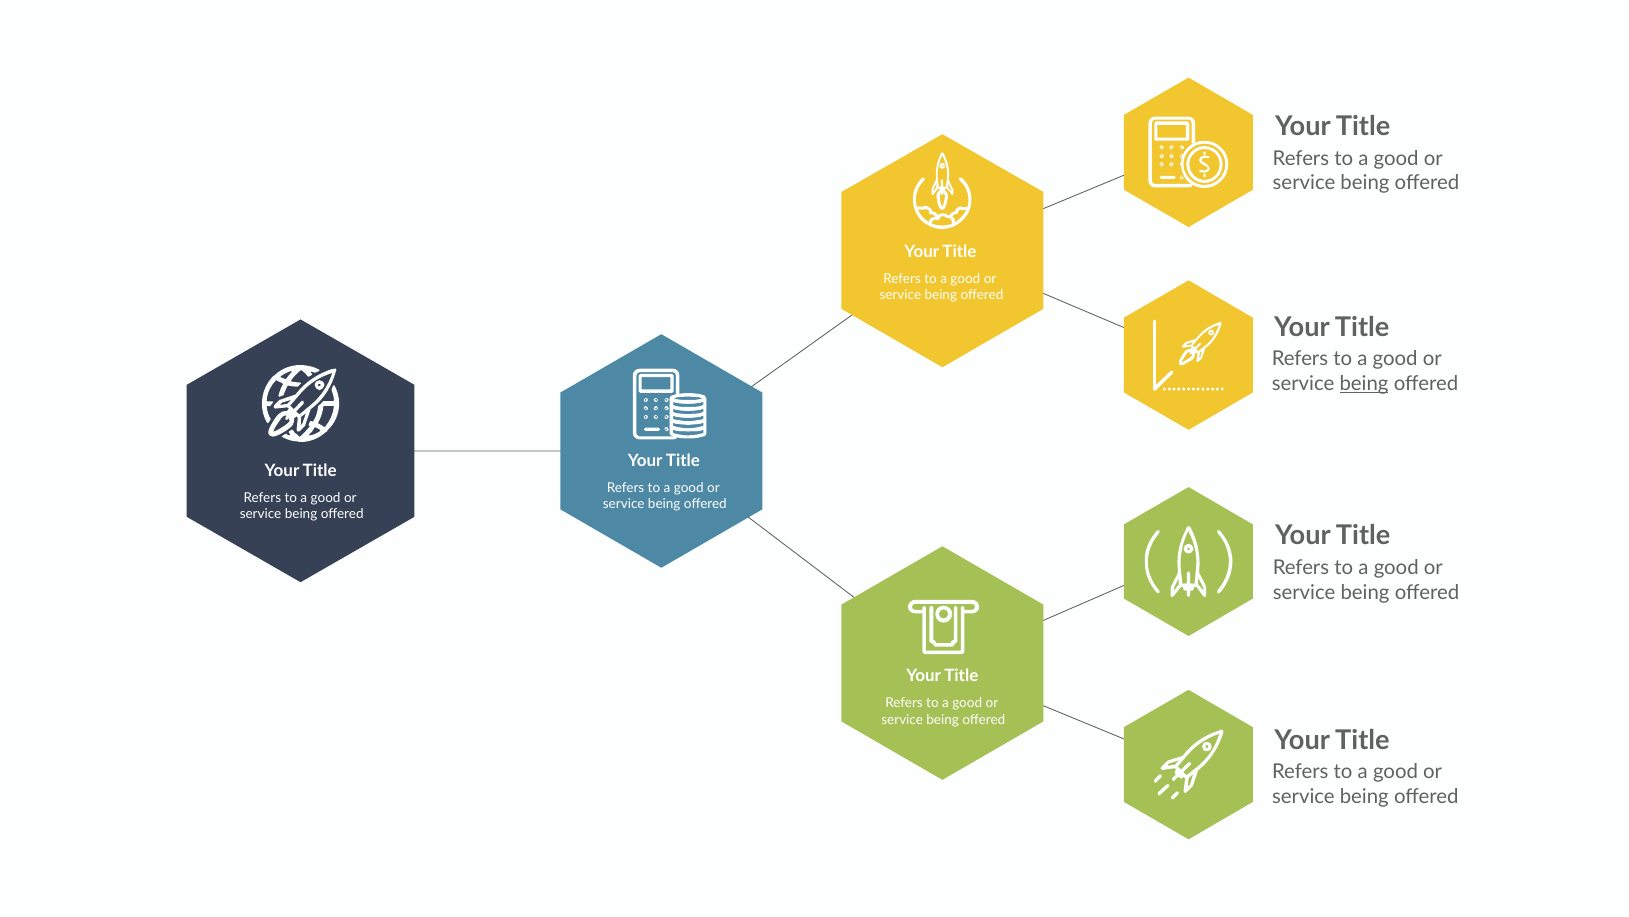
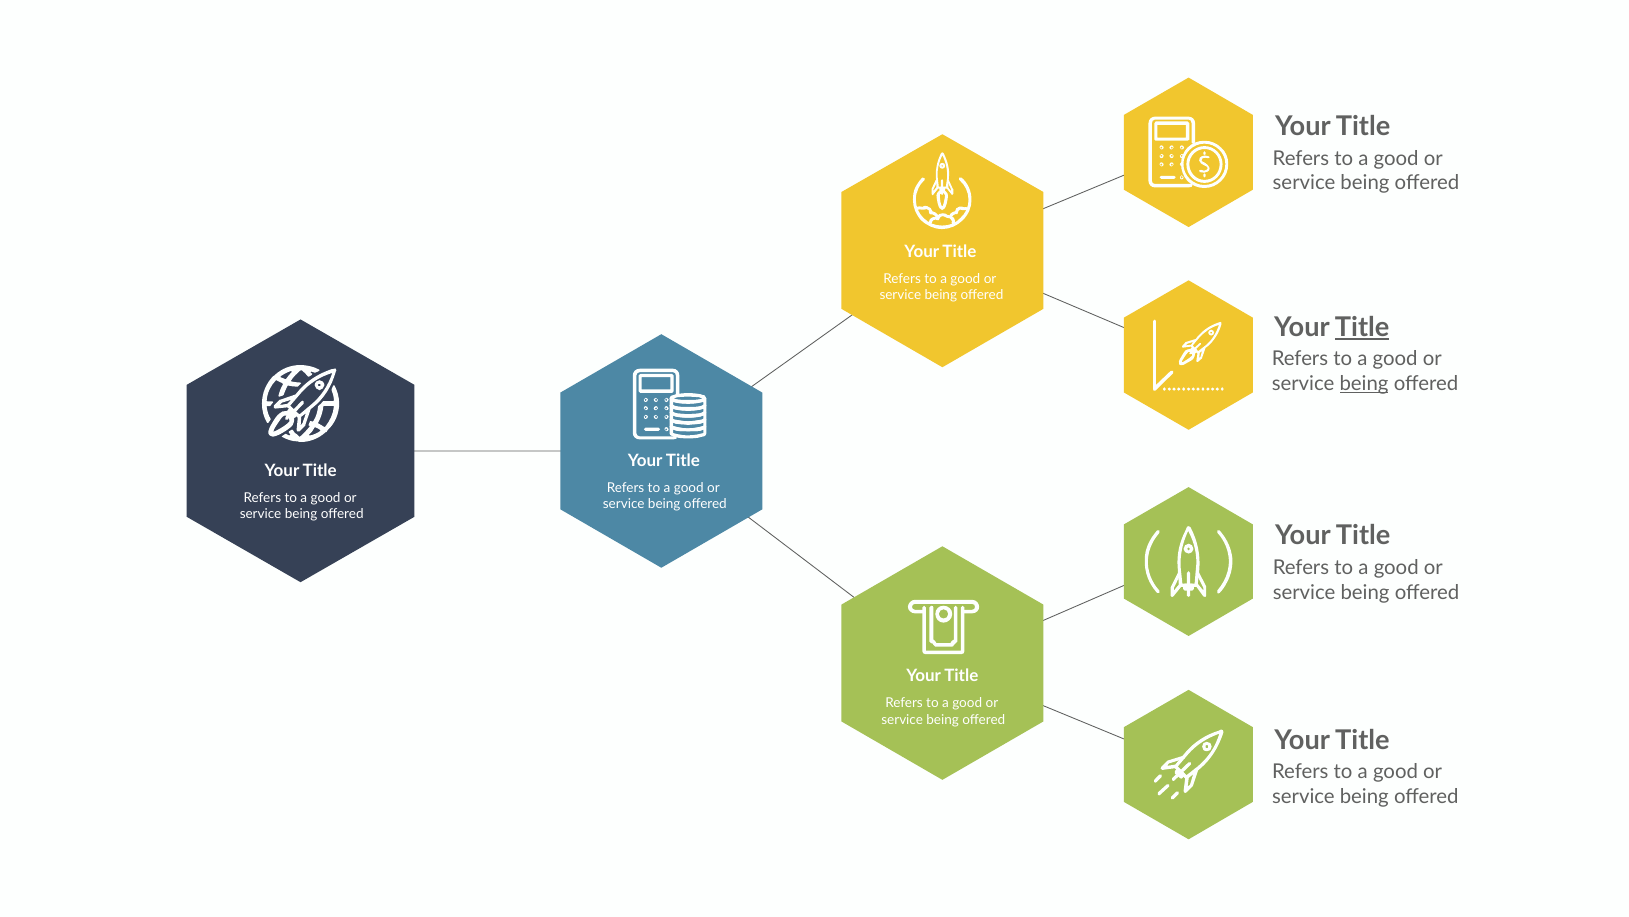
Title at (1362, 327) underline: none -> present
